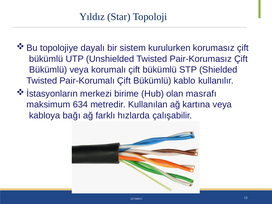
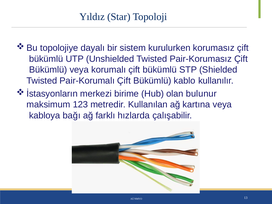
masrafı: masrafı -> bulunur
634: 634 -> 123
